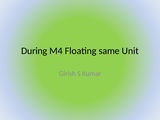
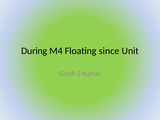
same: same -> since
